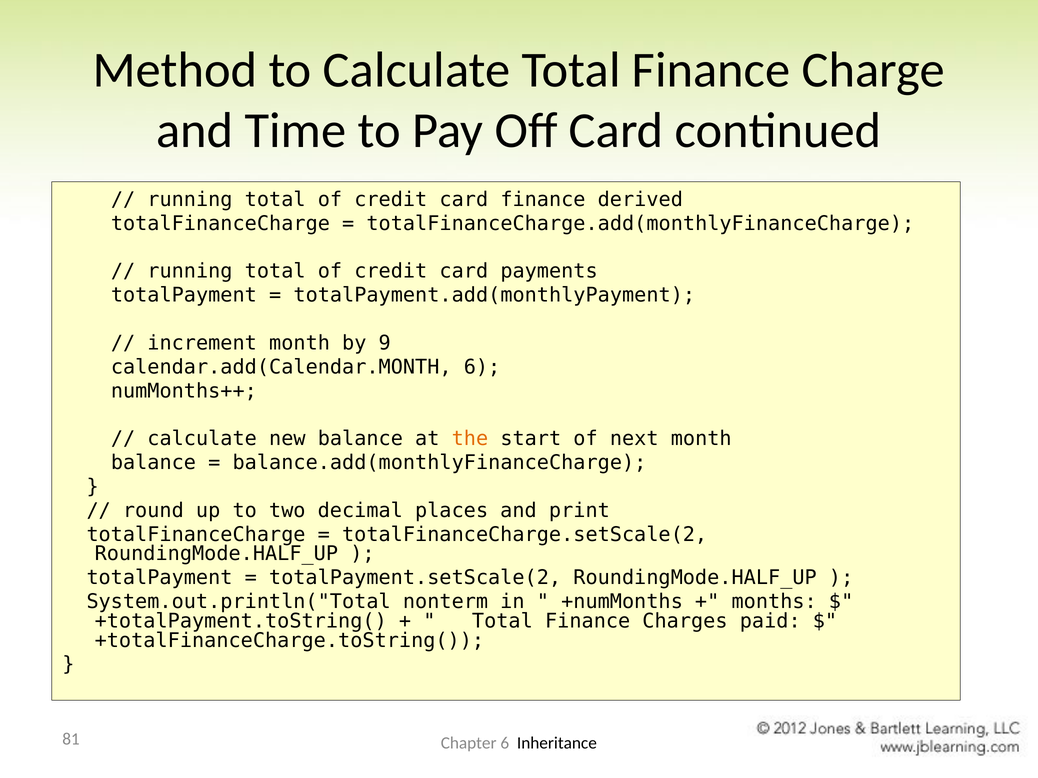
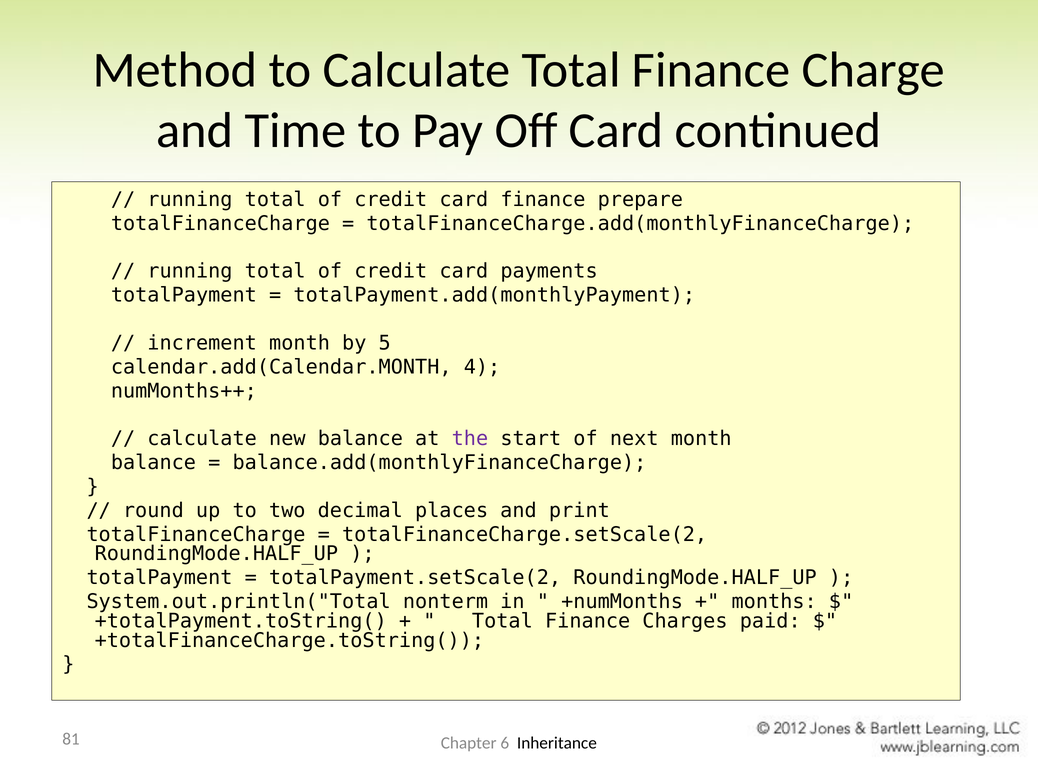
derived: derived -> prepare
9: 9 -> 5
calendar.add(Calendar.MONTH 6: 6 -> 4
the colour: orange -> purple
